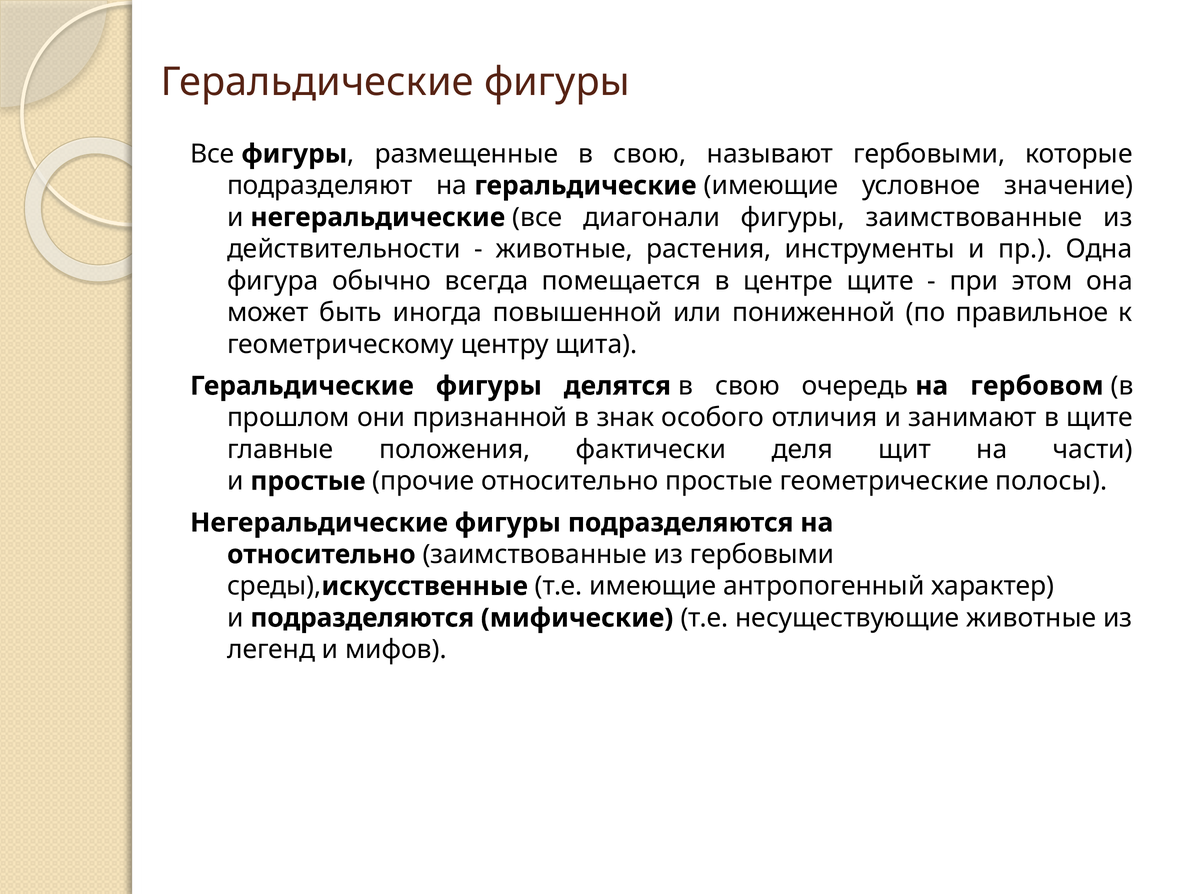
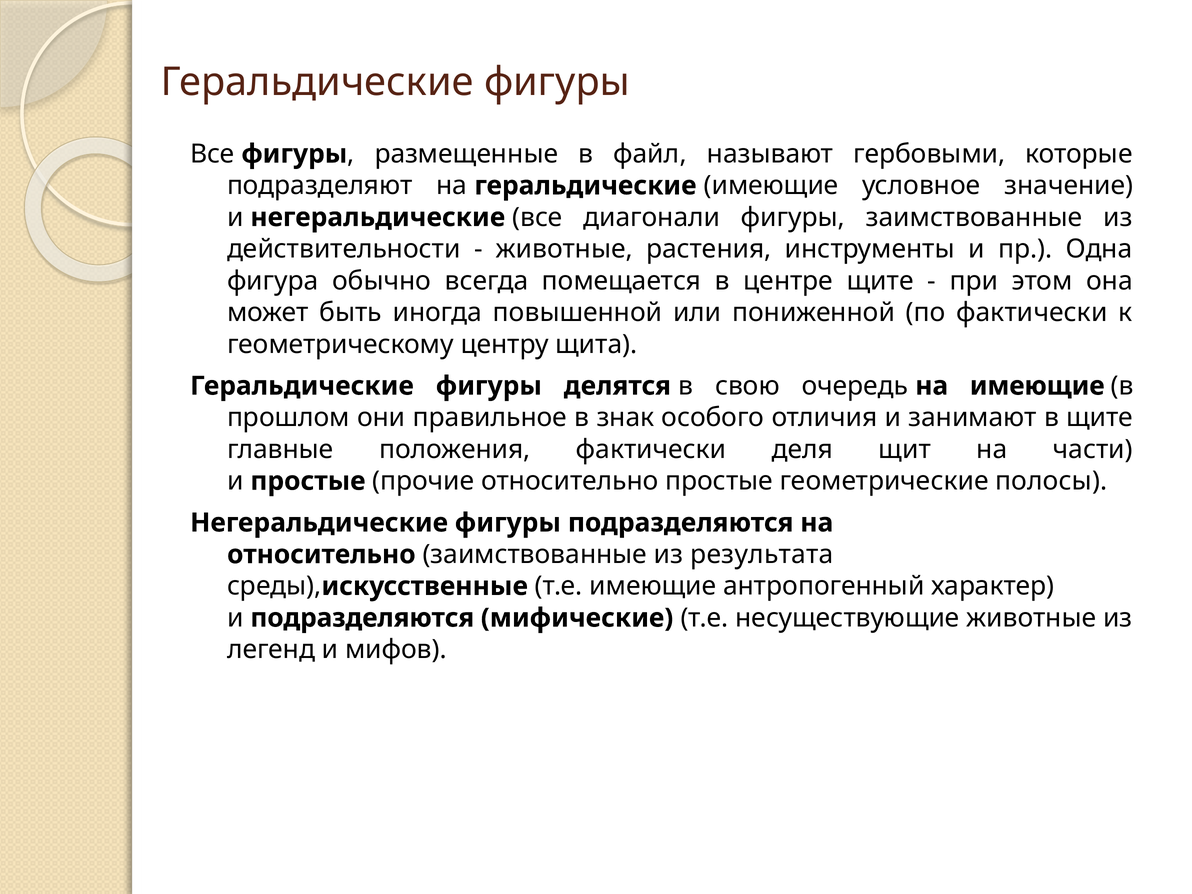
размещенные в свою: свою -> файл
по правильное: правильное -> фактически
на гербовом: гербовом -> имеющие
признанной: признанной -> правильное
из гербовыми: гербовыми -> результата
